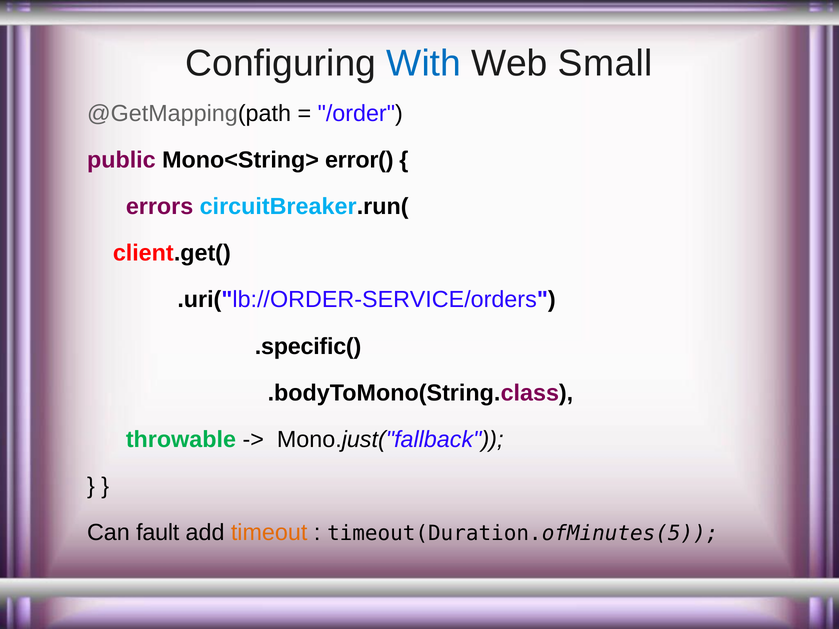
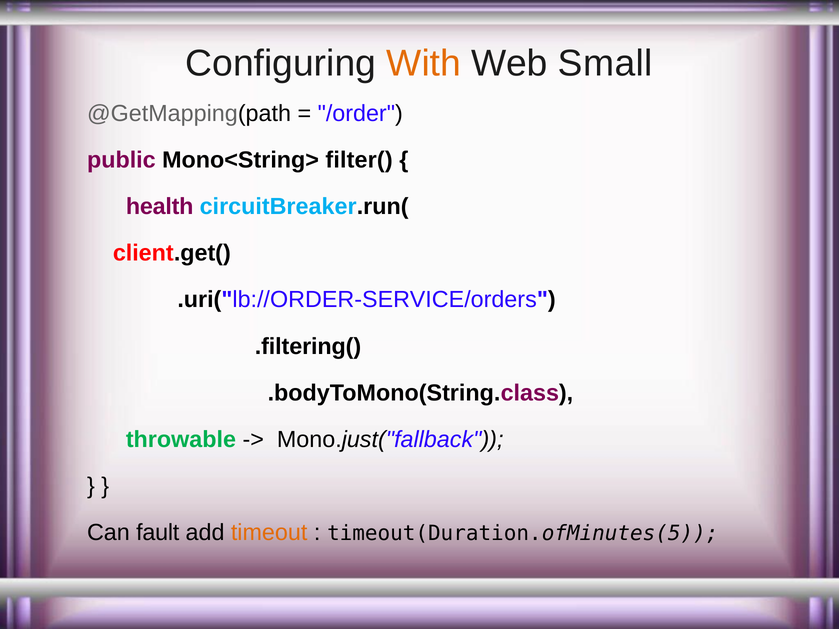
With colour: blue -> orange
error(: error( -> filter(
errors: errors -> health
.specific(: .specific( -> .filtering(
